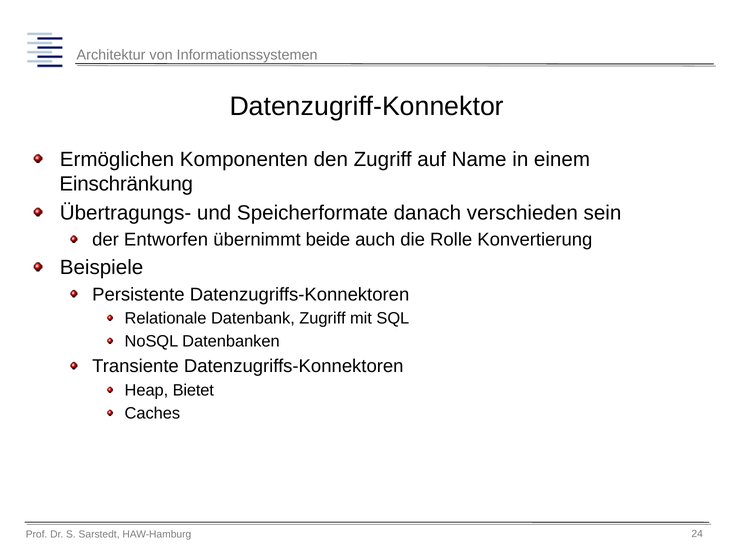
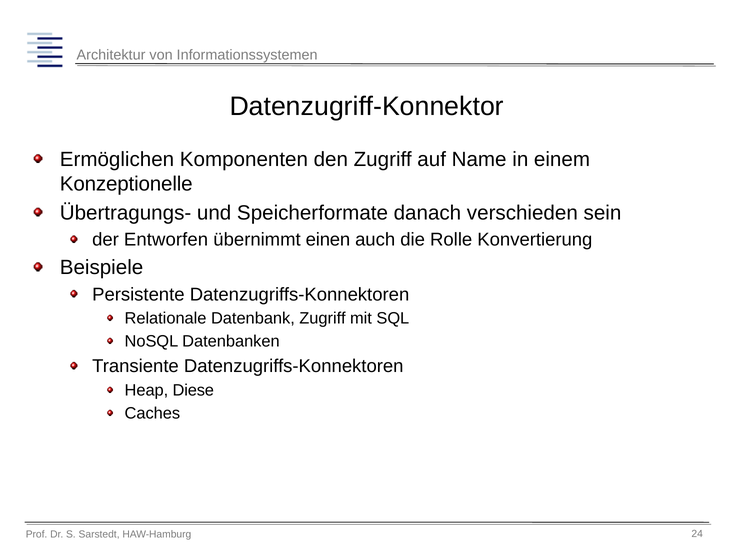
Einschränkung: Einschränkung -> Konzeptionelle
beide: beide -> einen
Bietet: Bietet -> Diese
